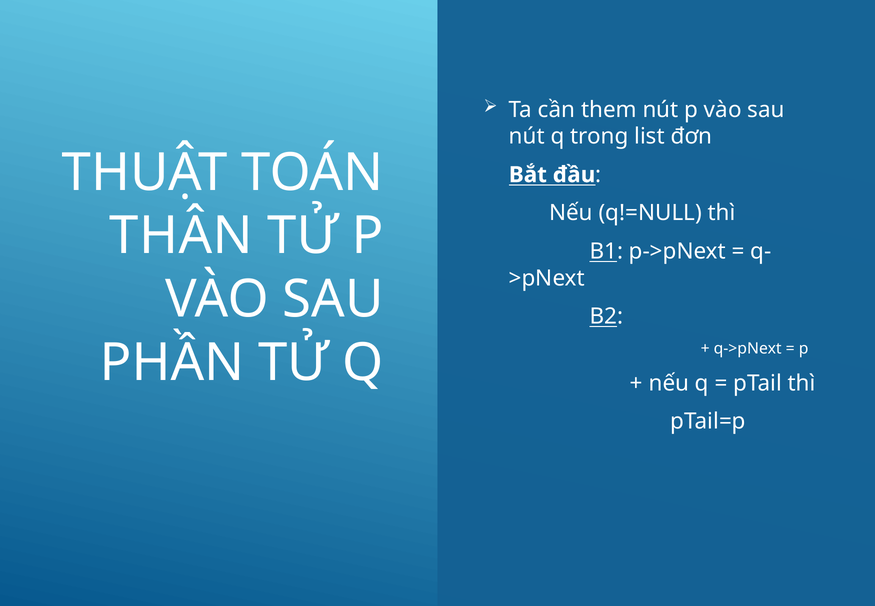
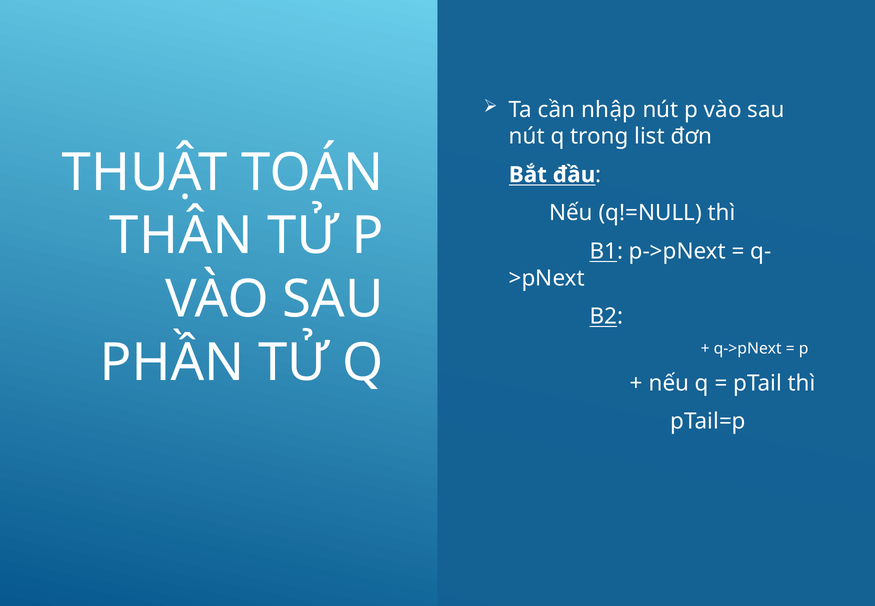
them: them -> nhập
